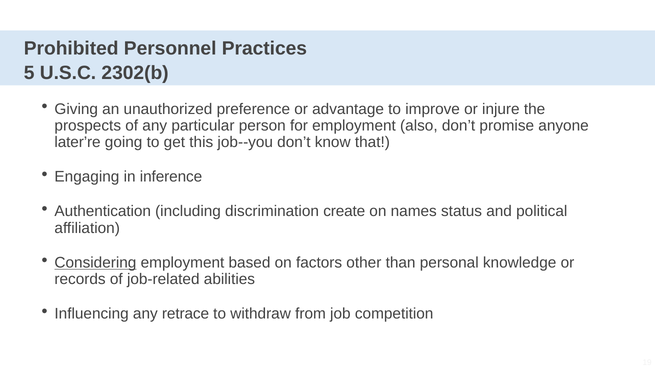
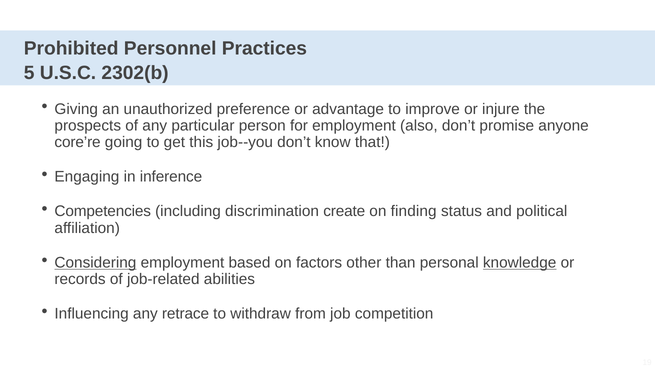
later’re: later’re -> core’re
Authentication: Authentication -> Competencies
names: names -> finding
knowledge underline: none -> present
